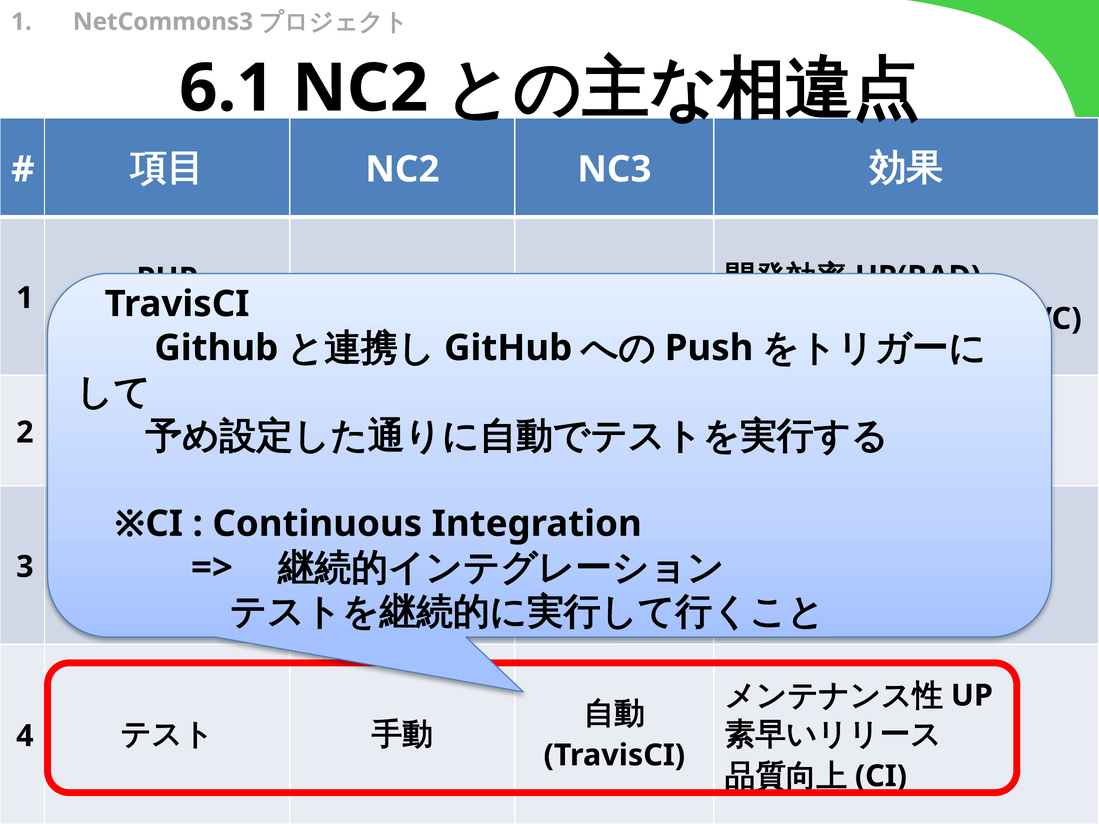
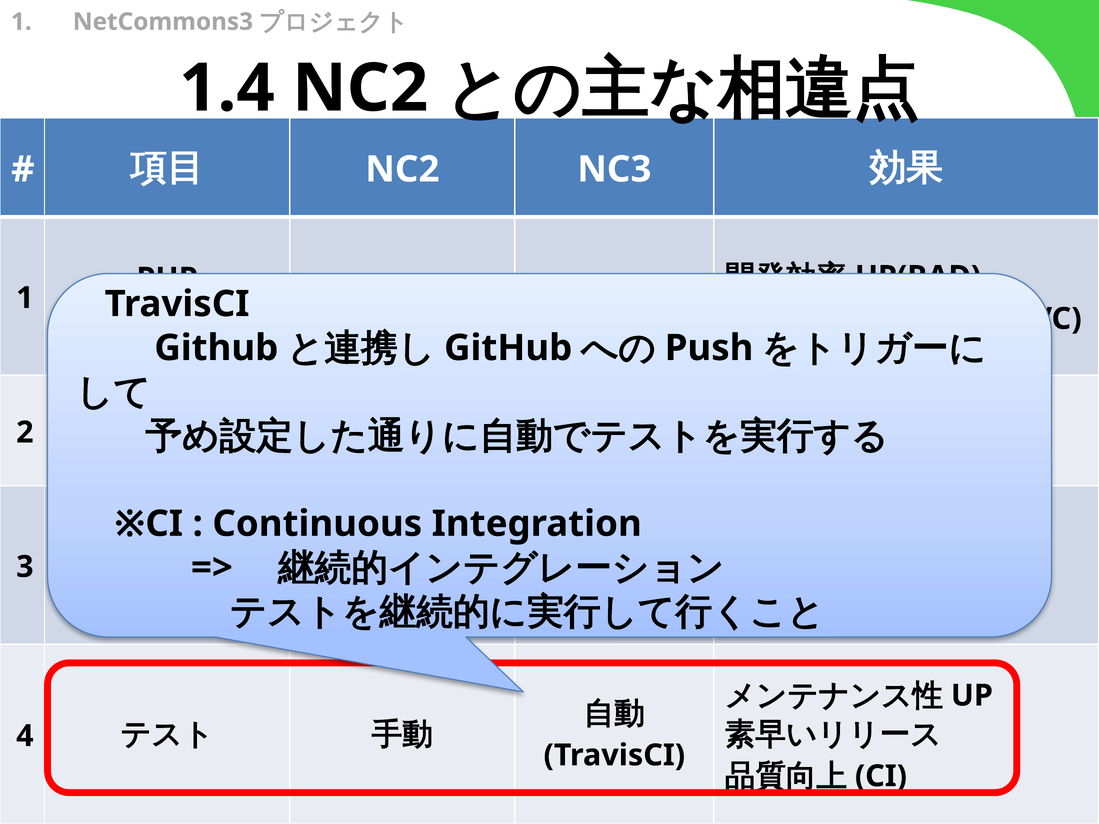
6.1: 6.1 -> 1.4
